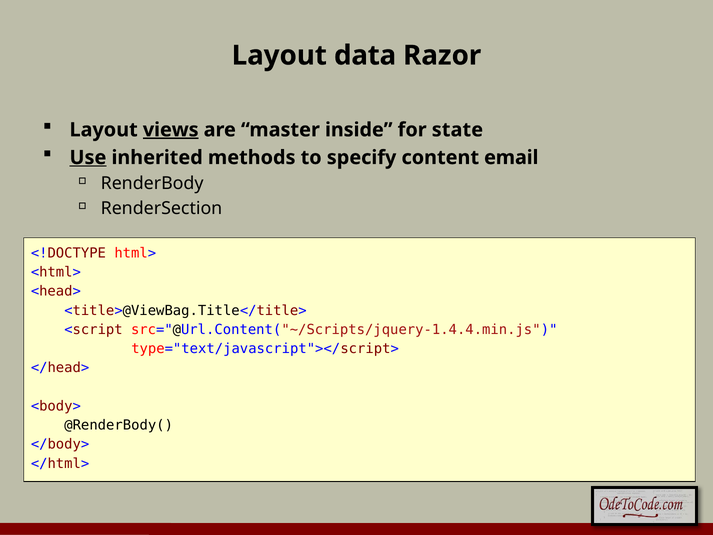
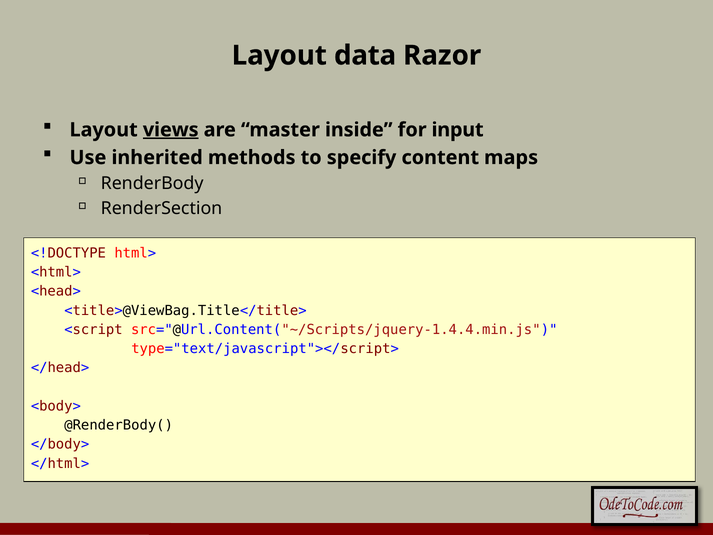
state: state -> input
Use underline: present -> none
email: email -> maps
